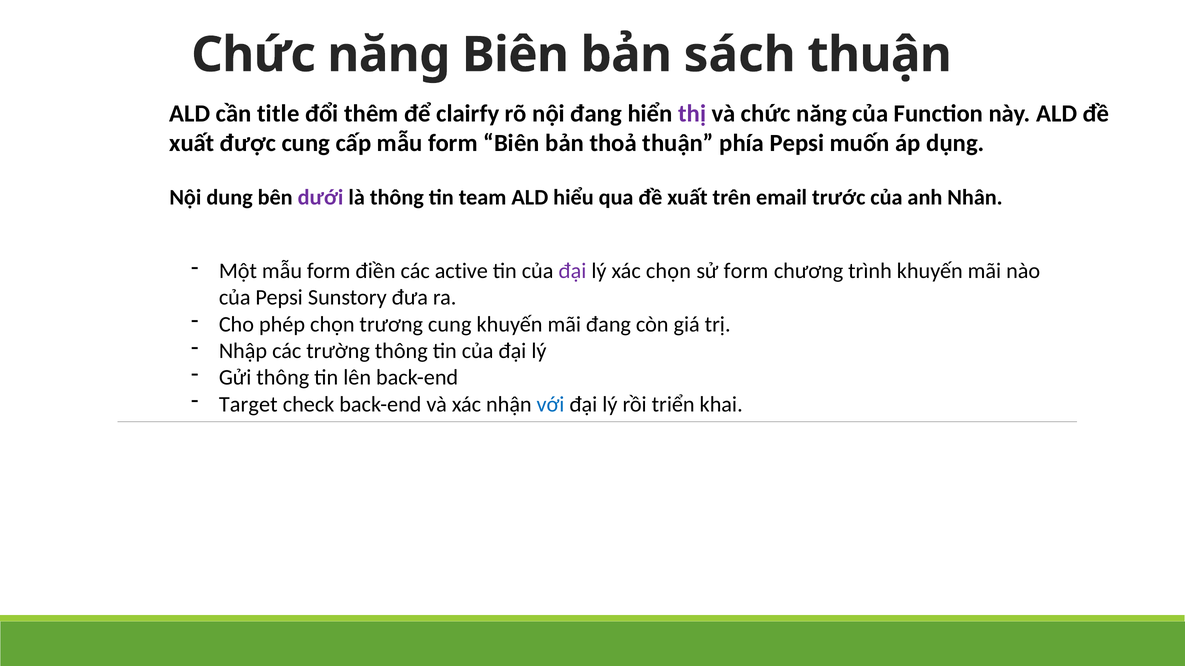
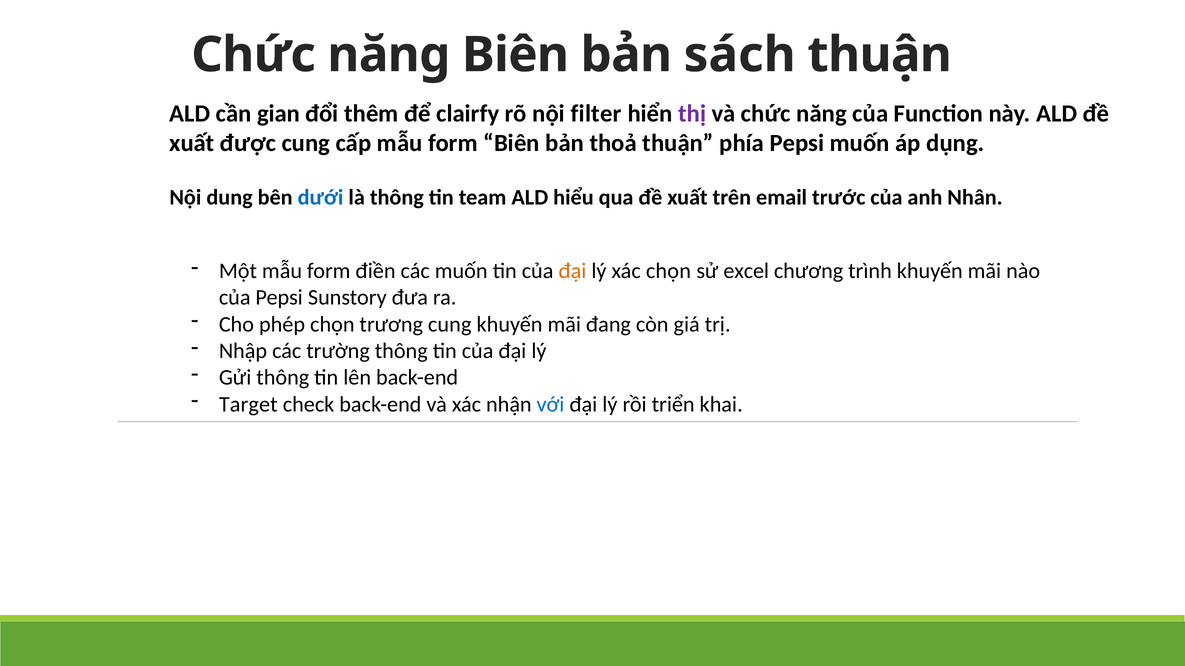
title: title -> gian
nội đang: đang -> filter
dưới colour: purple -> blue
các active: active -> muốn
đại at (572, 271) colour: purple -> orange
sử form: form -> excel
